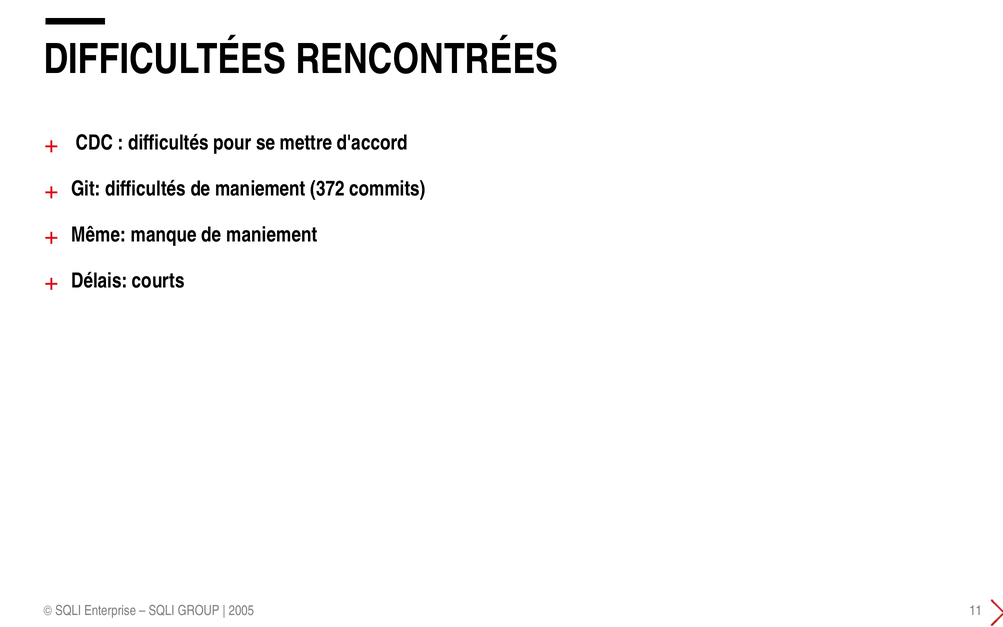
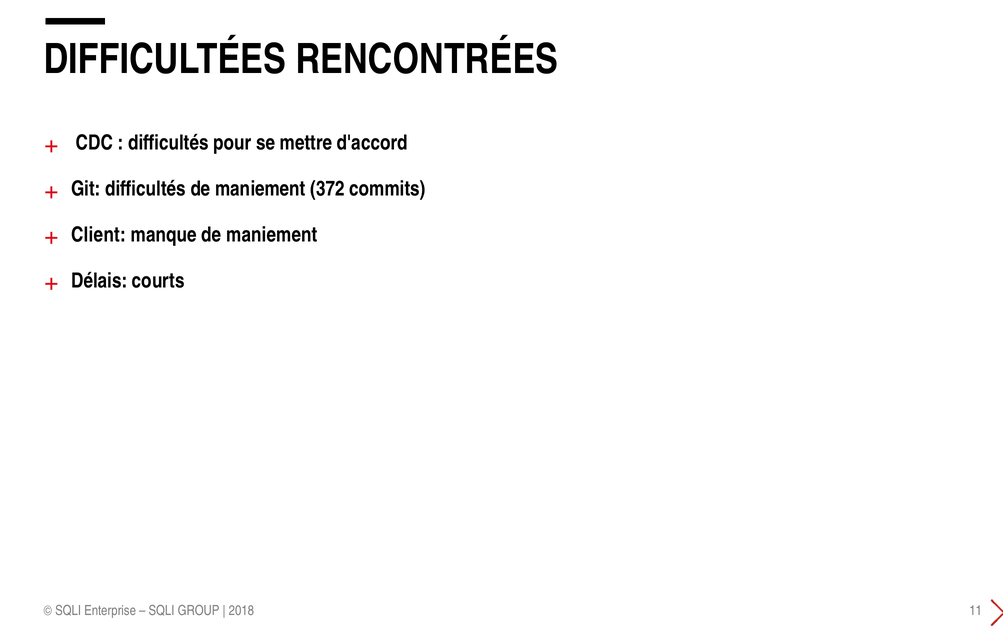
Même: Même -> Client
2005: 2005 -> 2018
